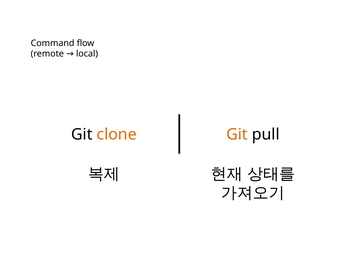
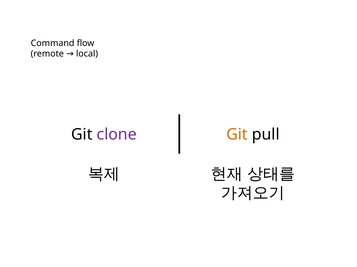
clone colour: orange -> purple
